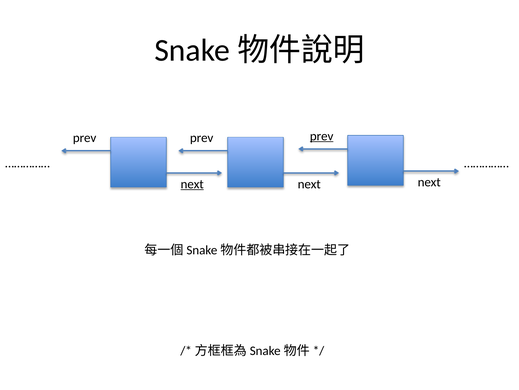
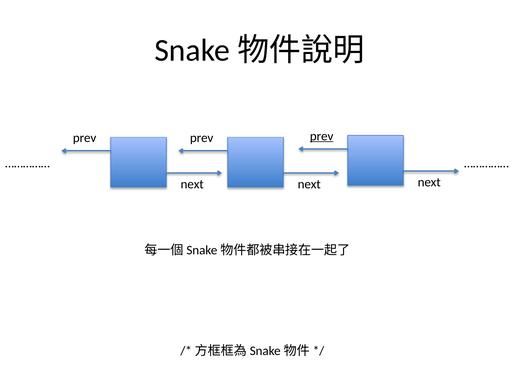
next at (192, 184) underline: present -> none
